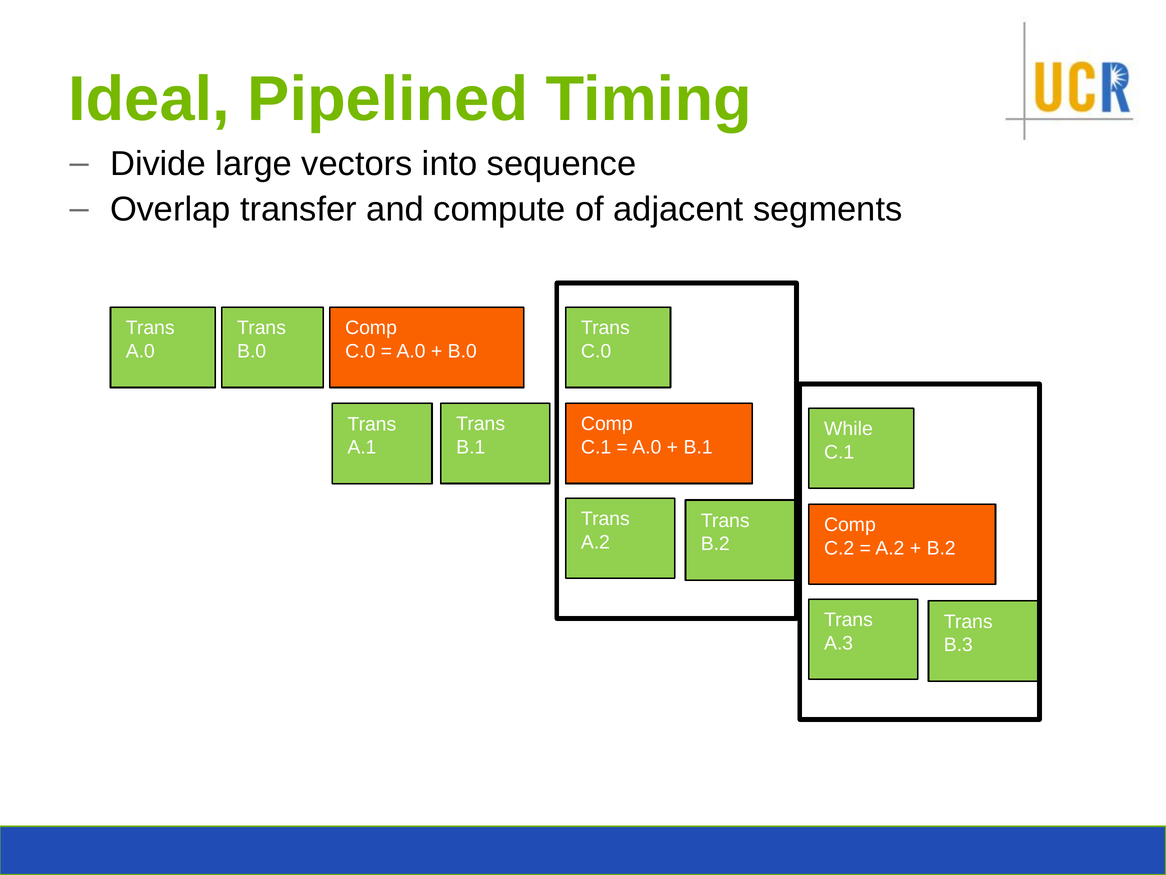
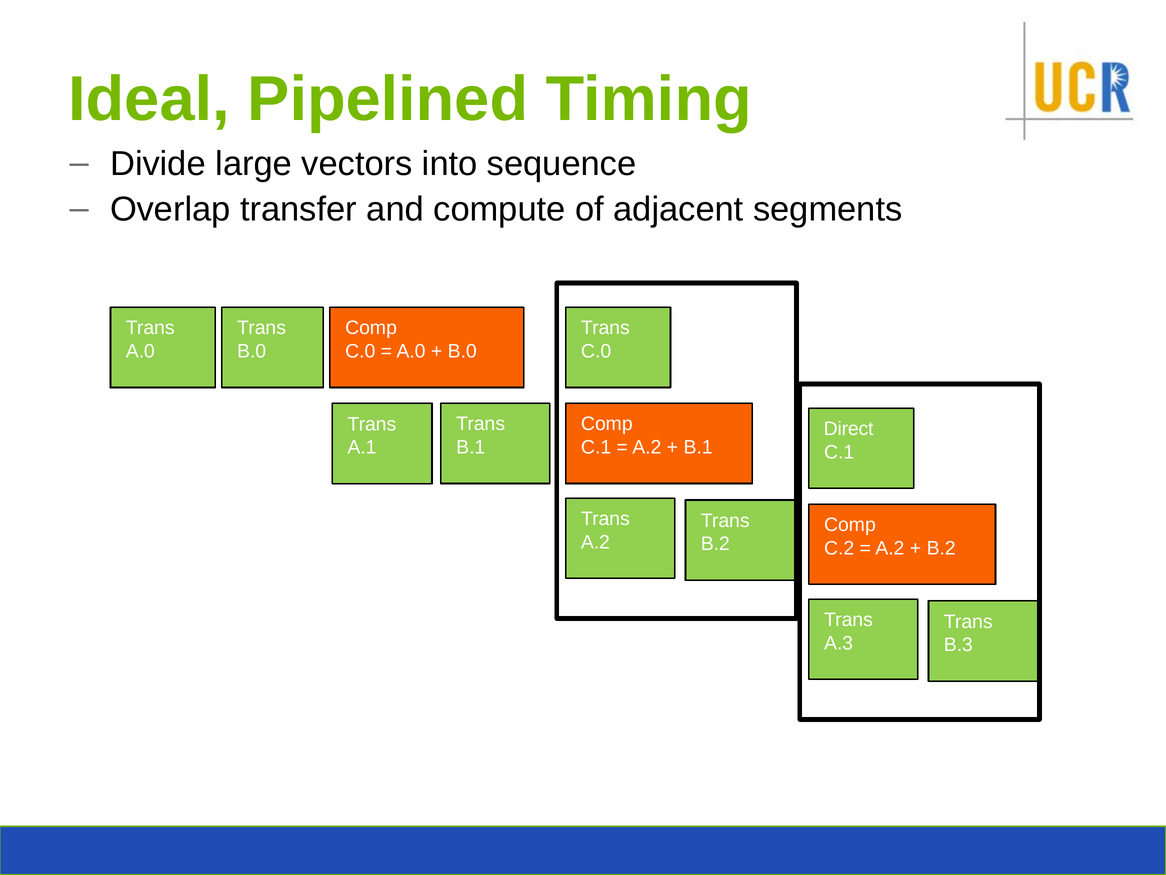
While: While -> Direct
A.0 at (647, 447): A.0 -> A.2
